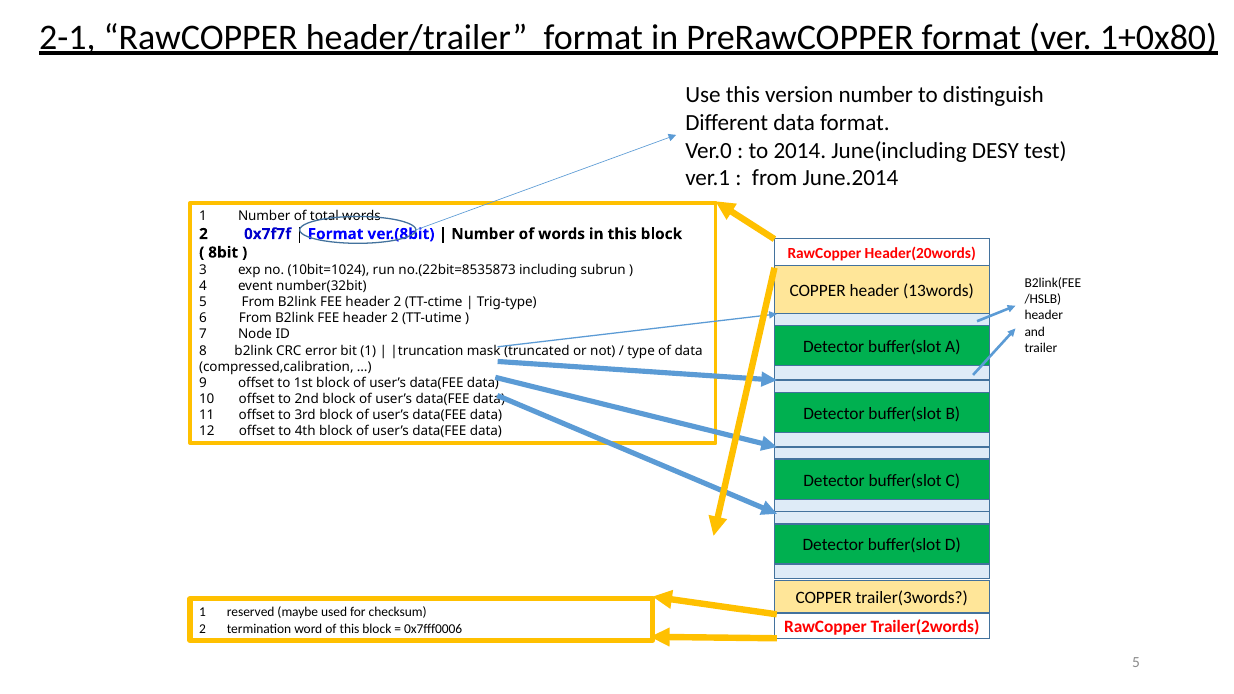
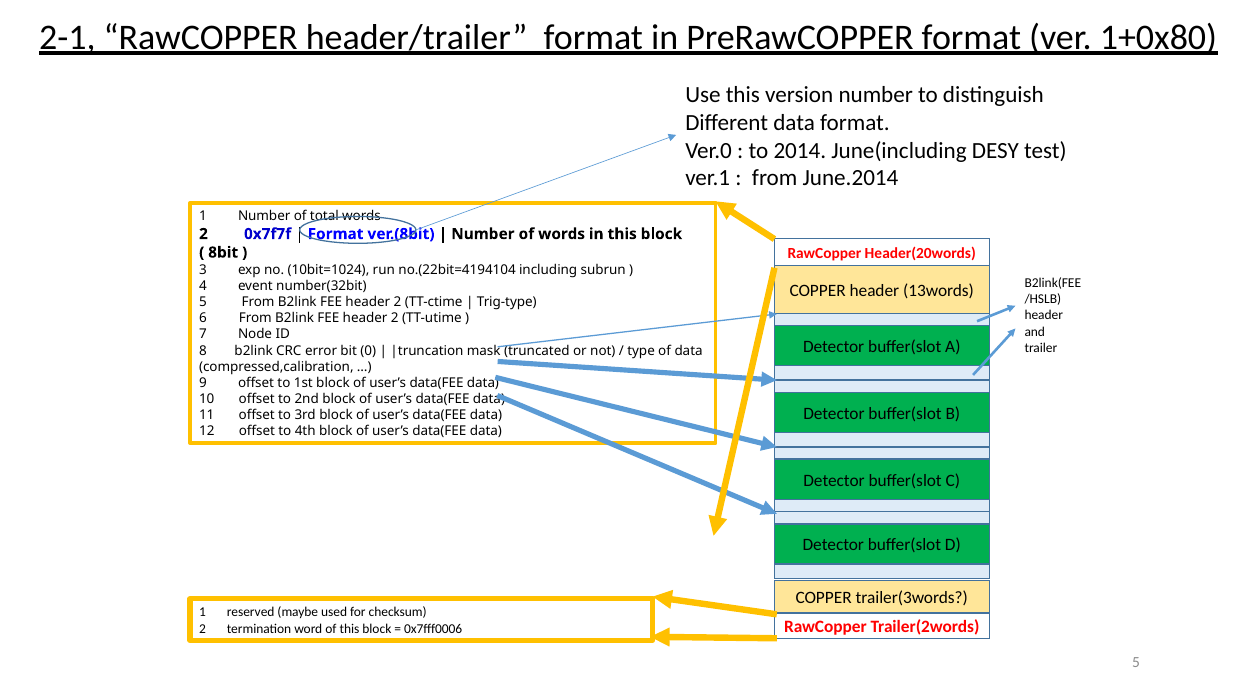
no.(22bit=8535873: no.(22bit=8535873 -> no.(22bit=4194104
bit 1: 1 -> 0
